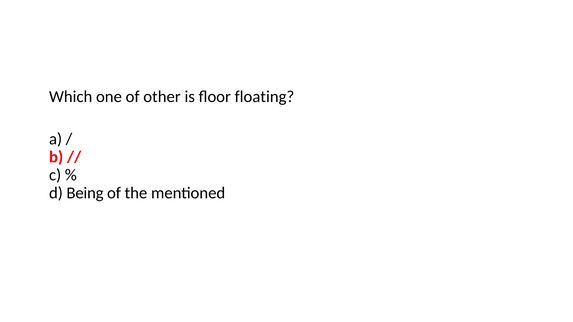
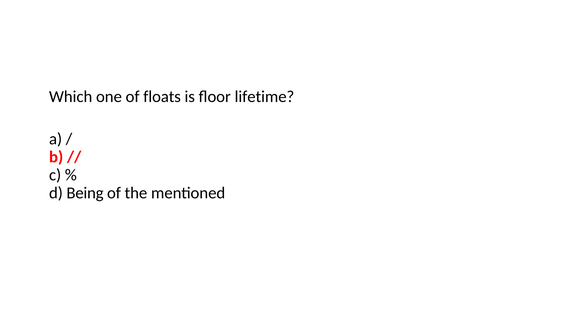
other: other -> floats
floating: floating -> lifetime
